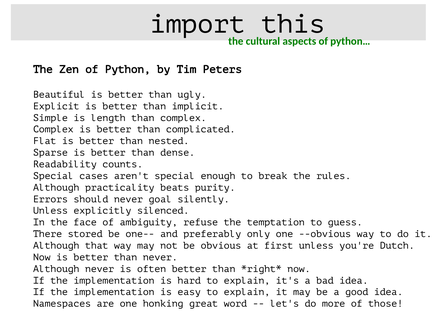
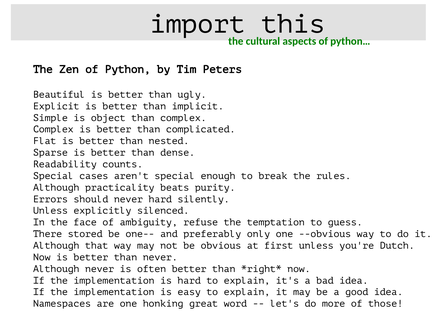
length: length -> object
never goal: goal -> hard
